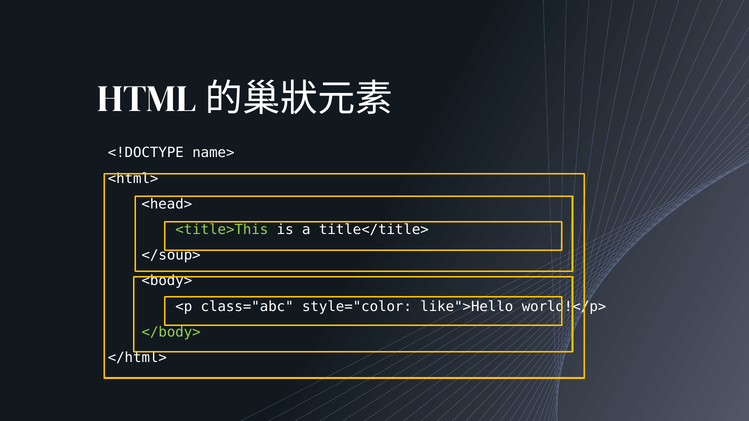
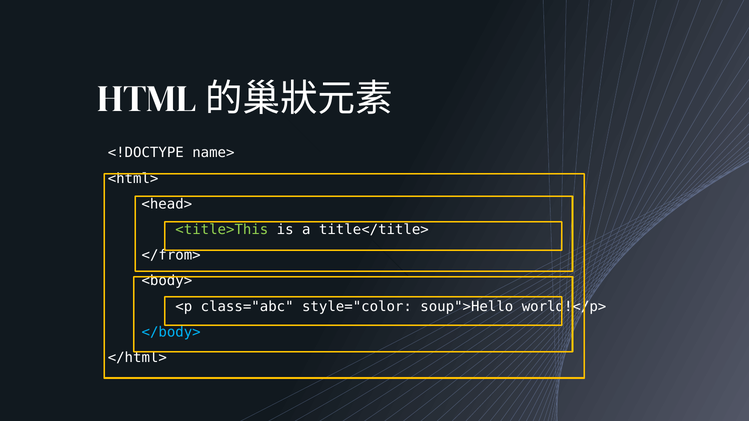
</soup>: </soup> -> </from>
like">Hello: like">Hello -> soup">Hello
</body> colour: light green -> light blue
